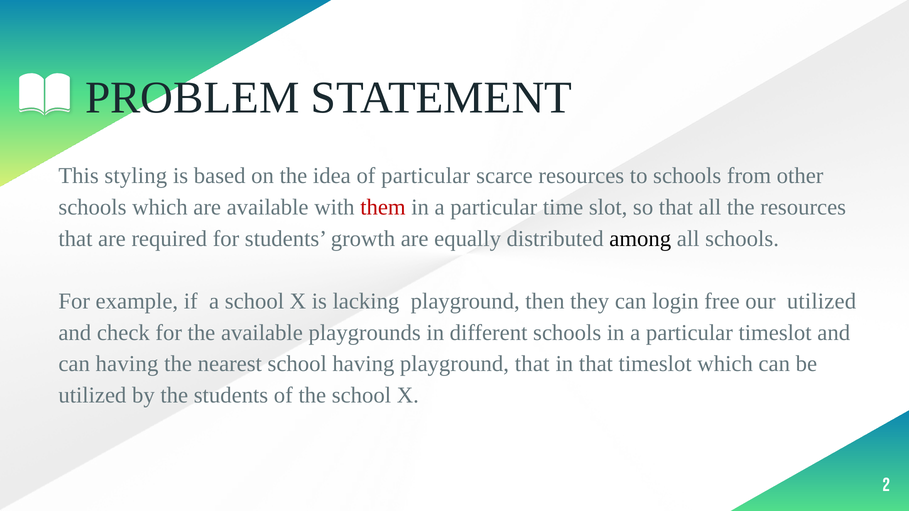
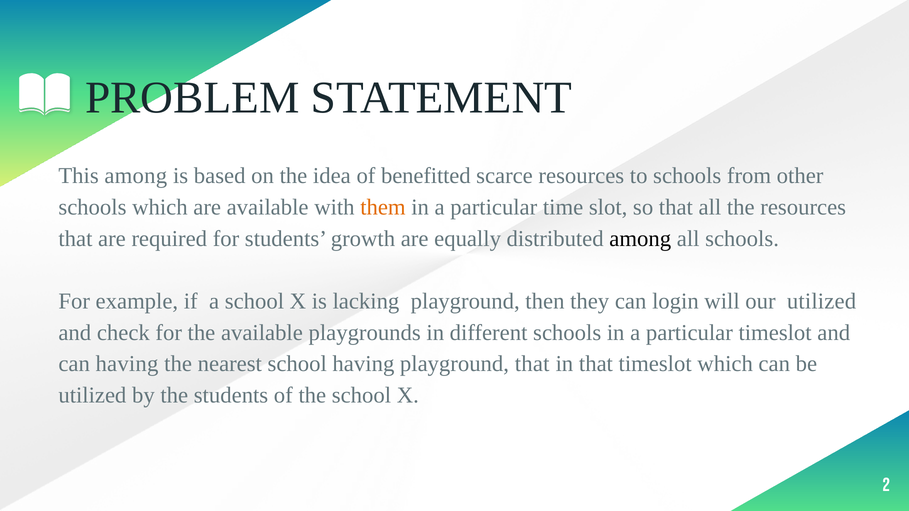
This styling: styling -> among
of particular: particular -> benefitted
them colour: red -> orange
free: free -> will
